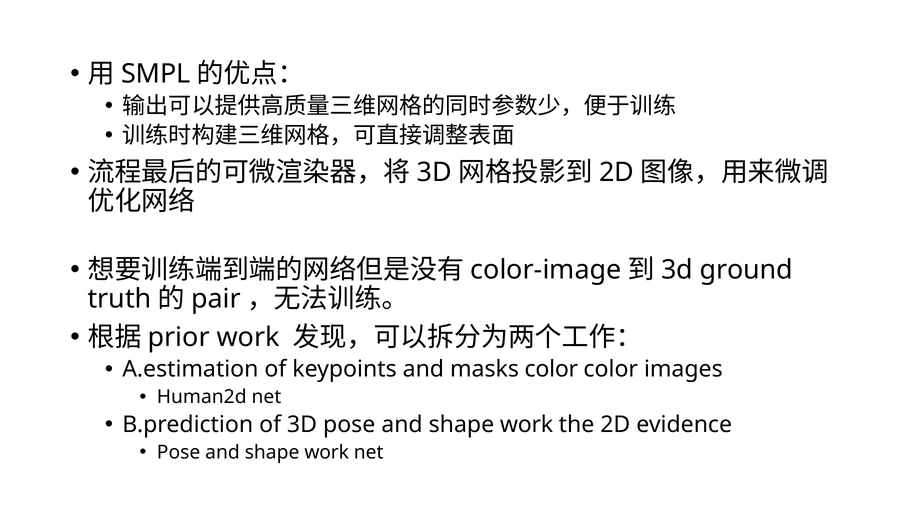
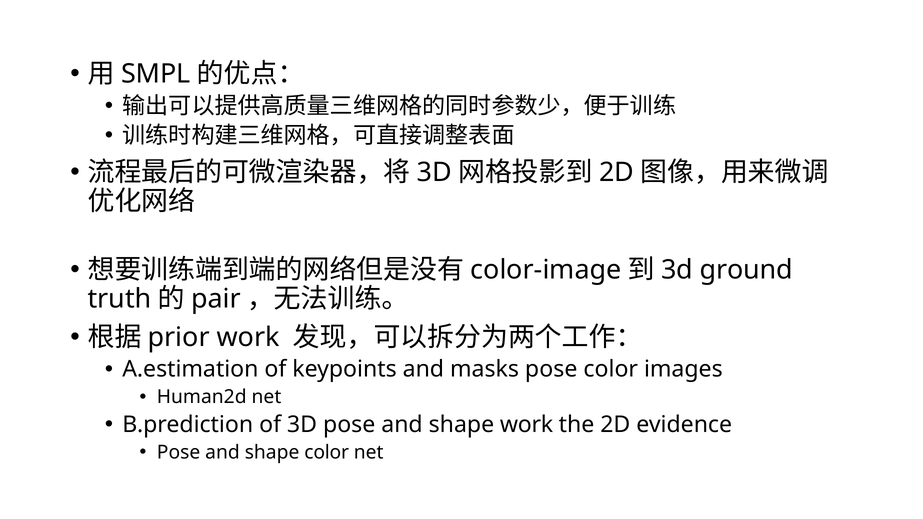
masks color: color -> pose
work at (327, 452): work -> color
